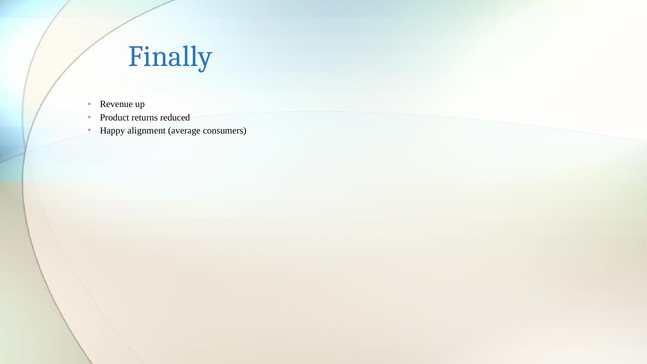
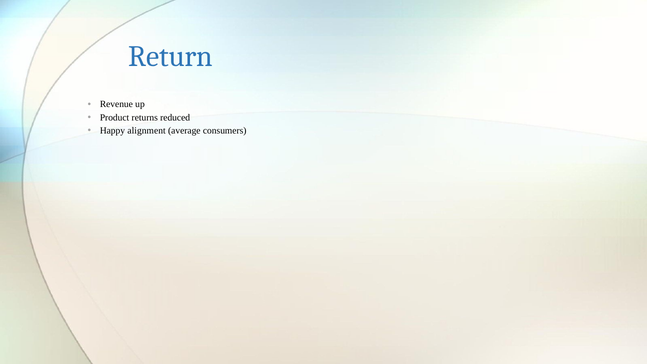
Finally: Finally -> Return
